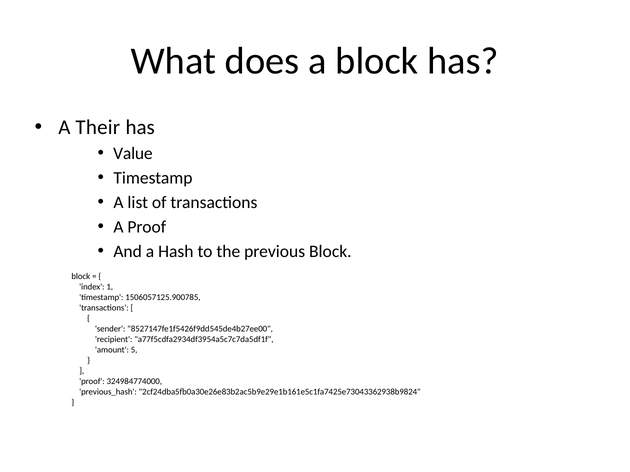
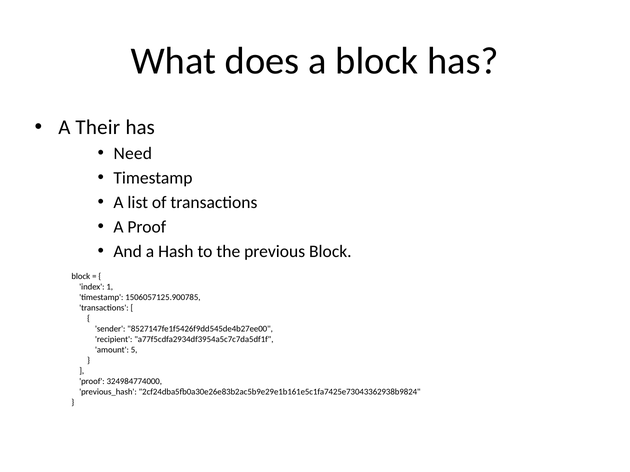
Value: Value -> Need
